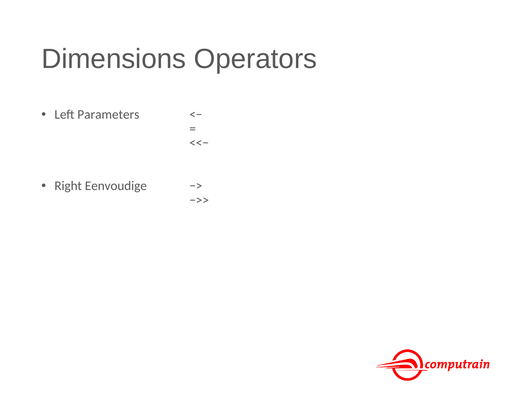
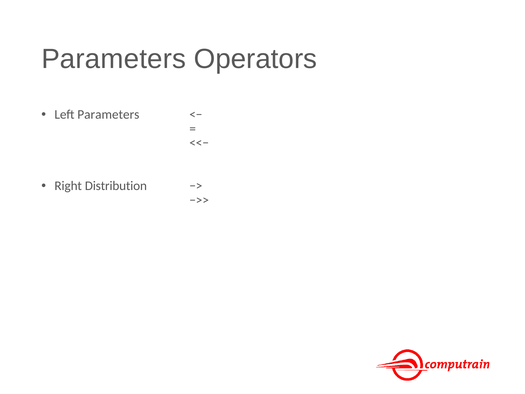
Dimensions at (114, 59): Dimensions -> Parameters
Eenvoudige: Eenvoudige -> Distribution
